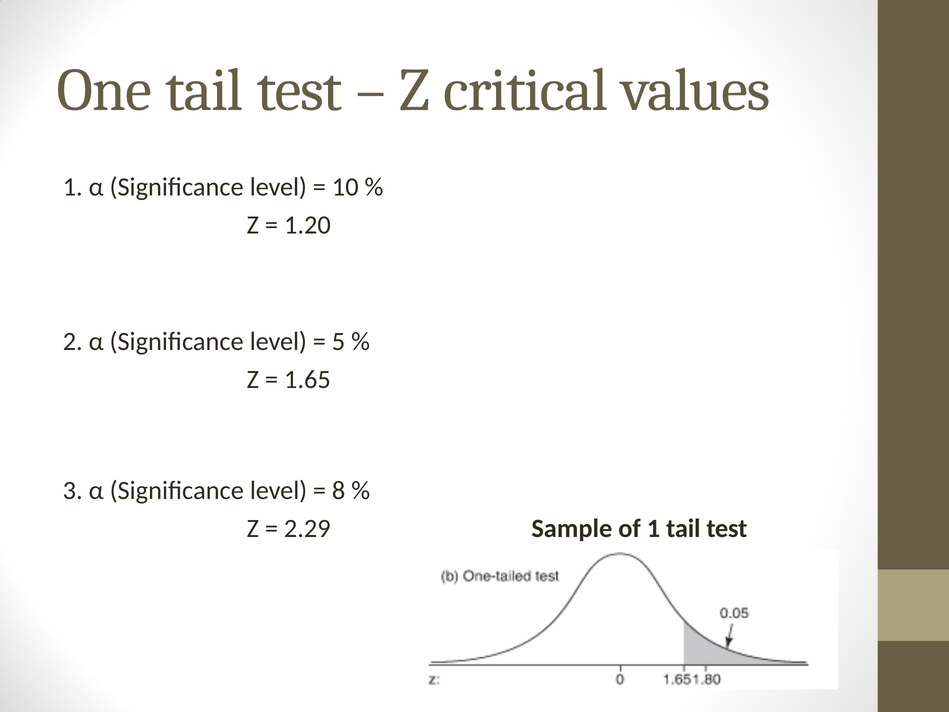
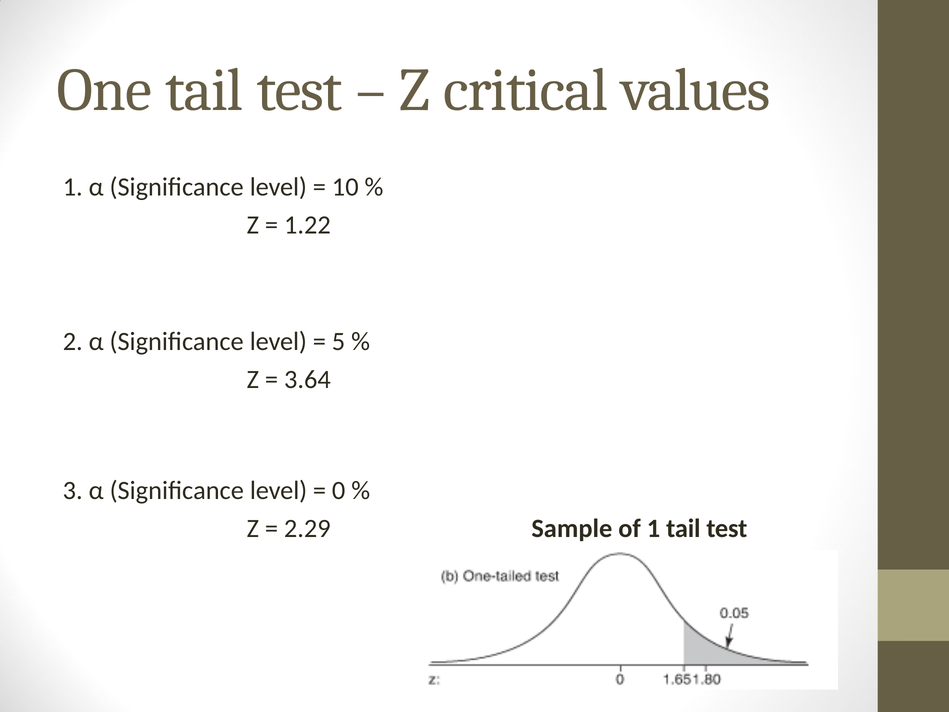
1.20: 1.20 -> 1.22
1.65: 1.65 -> 3.64
8: 8 -> 0
